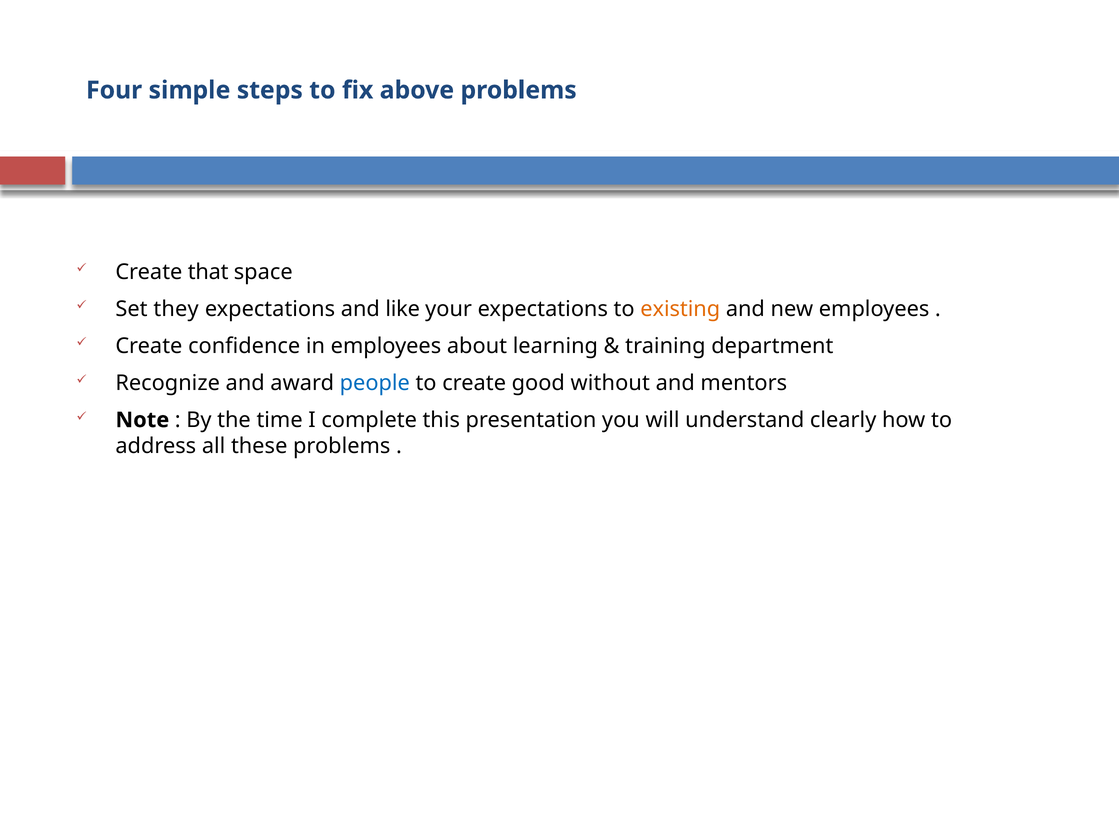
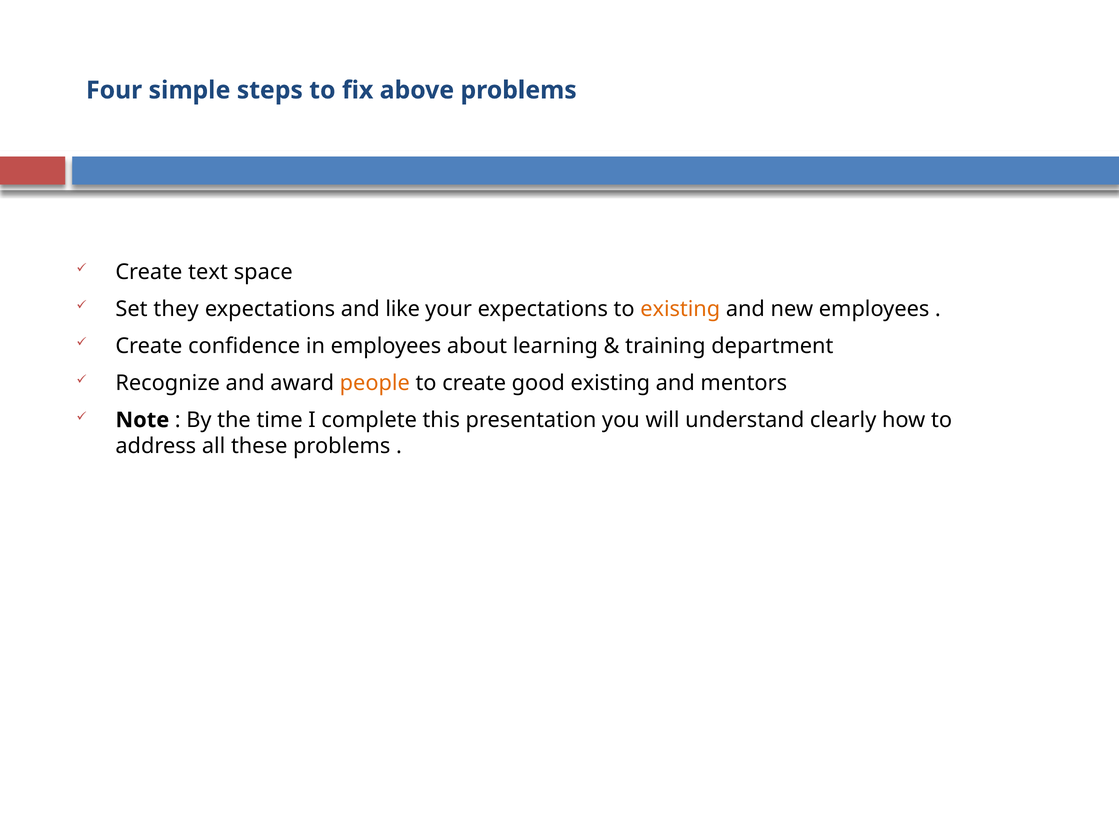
that: that -> text
people colour: blue -> orange
good without: without -> existing
